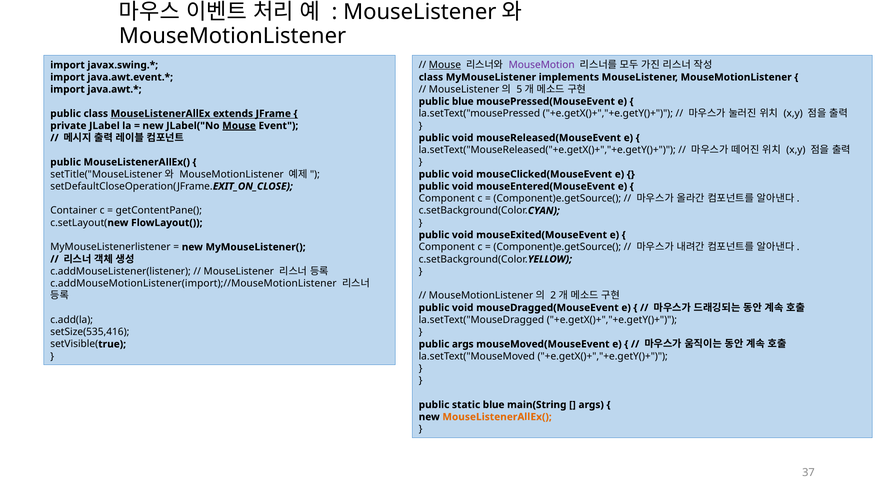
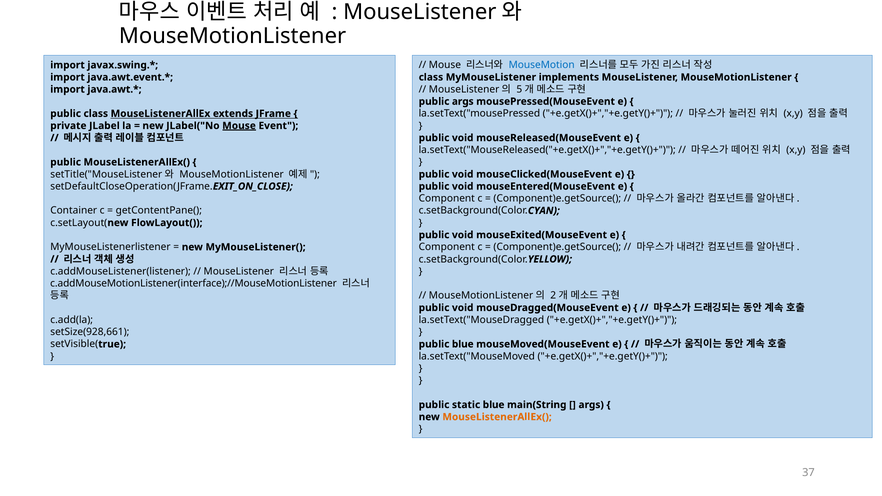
Mouse at (445, 65) underline: present -> none
MouseMotion colour: purple -> blue
public blue: blue -> args
c.addMouseMotionListener(import);//MouseMotionListener: c.addMouseMotionListener(import);//MouseMotionListener -> c.addMouseMotionListener(interface);//MouseMotionListener
setSize(535,416: setSize(535,416 -> setSize(928,661
public args: args -> blue
